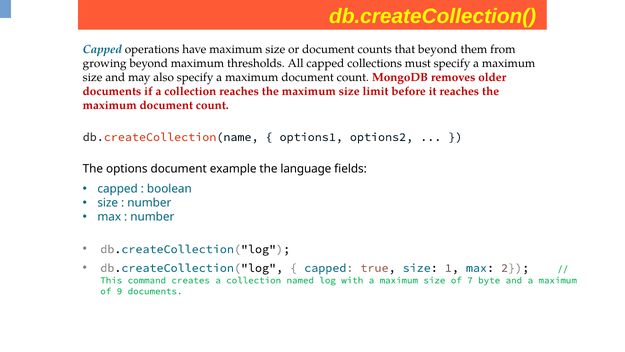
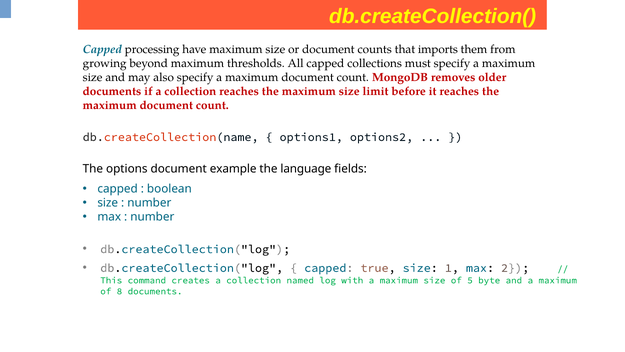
operations: operations -> processing
that beyond: beyond -> imports
7: 7 -> 5
9: 9 -> 8
